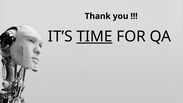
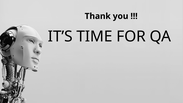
TIME underline: present -> none
